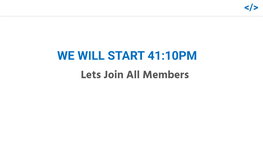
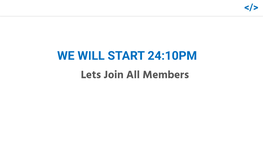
41:10PM: 41:10PM -> 24:10PM
